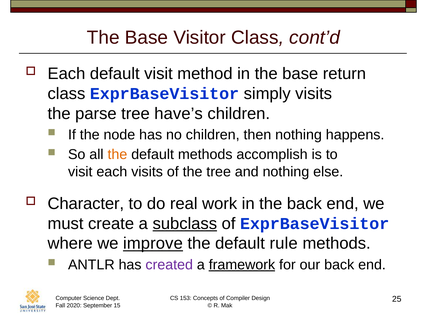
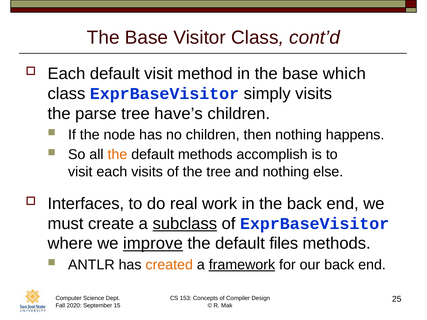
return: return -> which
Character: Character -> Interfaces
rule: rule -> files
created colour: purple -> orange
